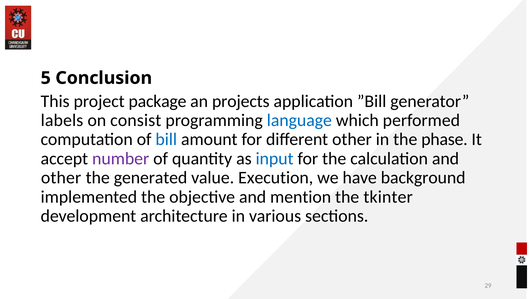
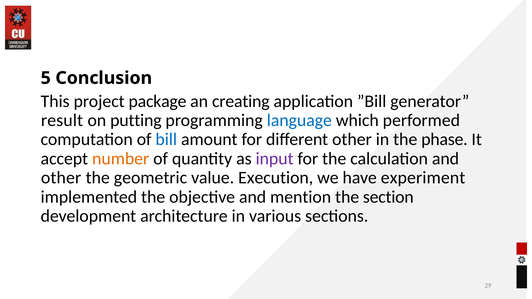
projects: projects -> creating
labels: labels -> result
consist: consist -> putting
number colour: purple -> orange
input colour: blue -> purple
generated: generated -> geometric
background: background -> experiment
tkinter: tkinter -> section
